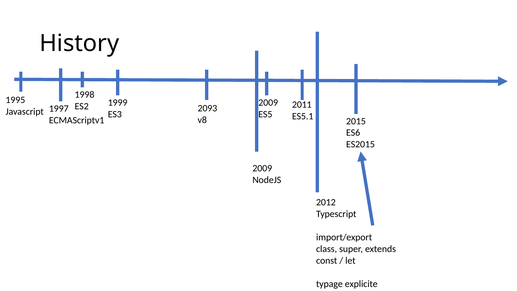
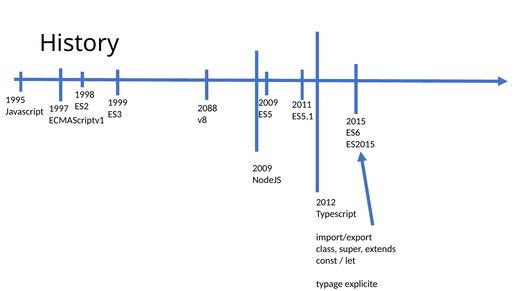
2093: 2093 -> 2088
